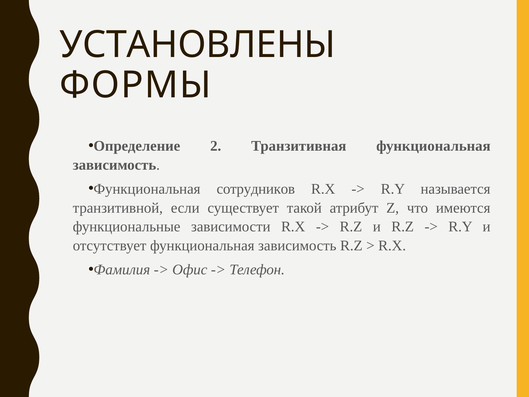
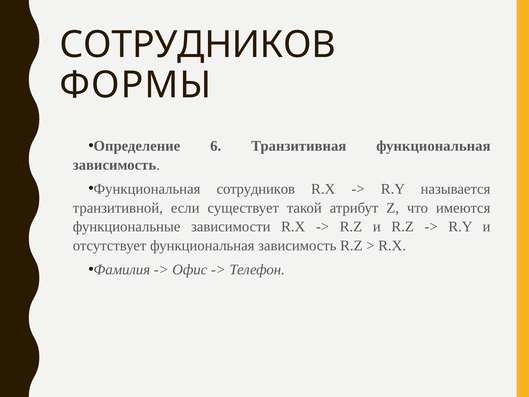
УСТАНОВЛЕНЫ at (198, 45): УСТАНОВЛЕНЫ -> СОТРУДНИКОВ
2: 2 -> 6
